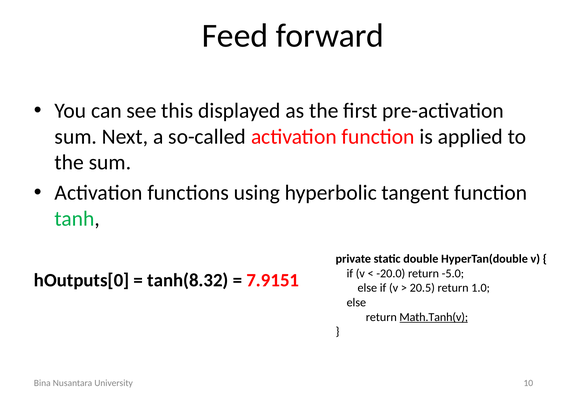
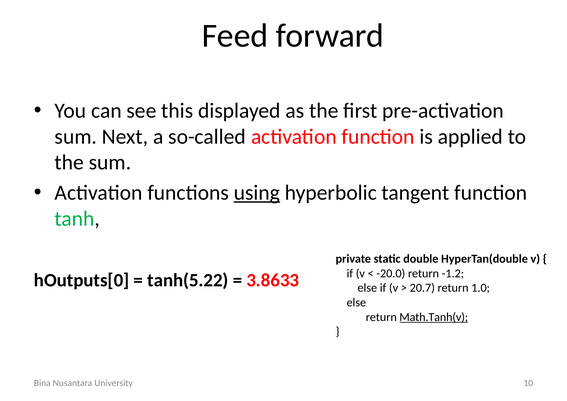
using underline: none -> present
-5.0: -5.0 -> -1.2
tanh(8.32: tanh(8.32 -> tanh(5.22
7.9151: 7.9151 -> 3.8633
20.5: 20.5 -> 20.7
